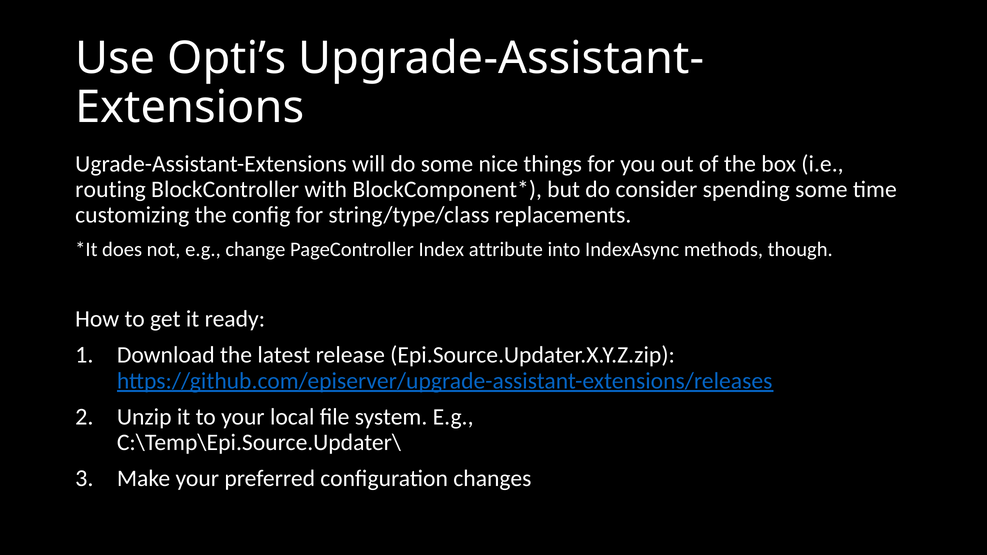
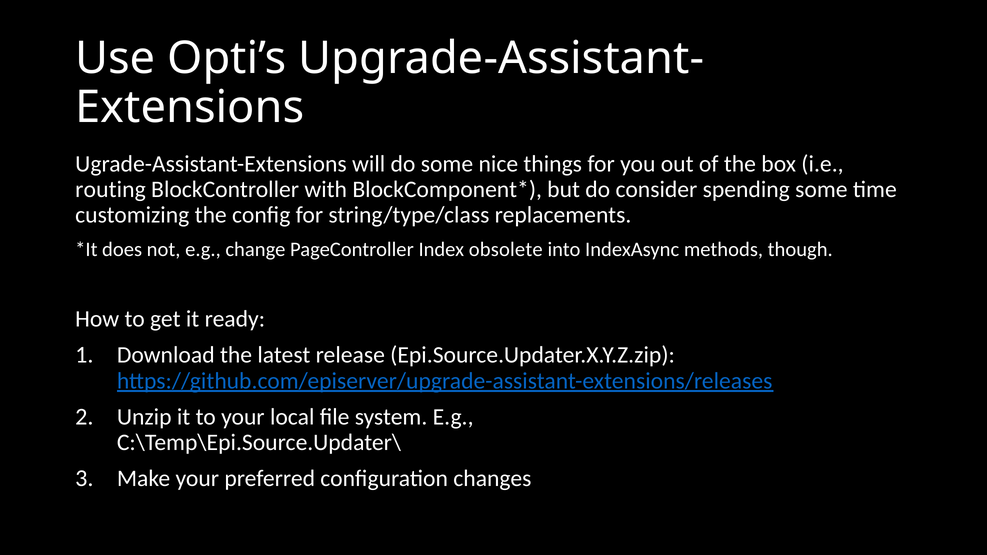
attribute: attribute -> obsolete
